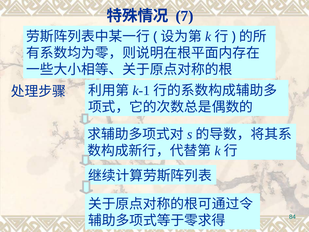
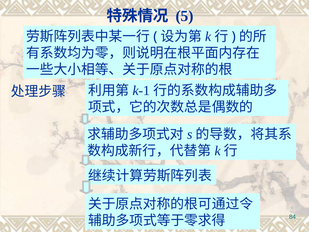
7: 7 -> 5
